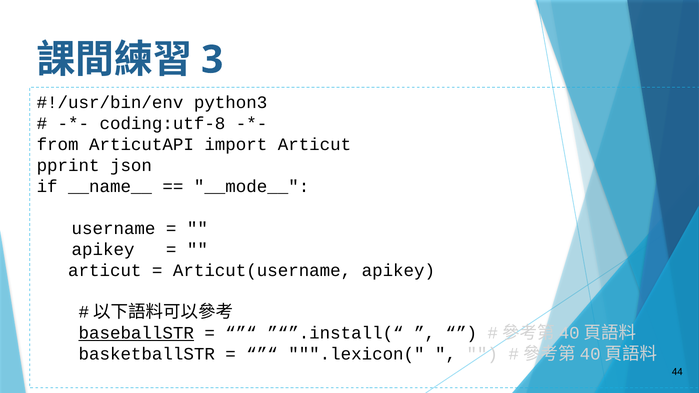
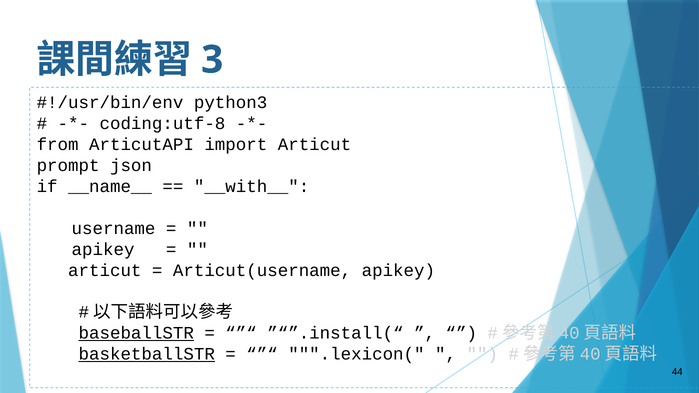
pprint: pprint -> prompt
__mode__: __mode__ -> __with__
basketballSTR underline: none -> present
